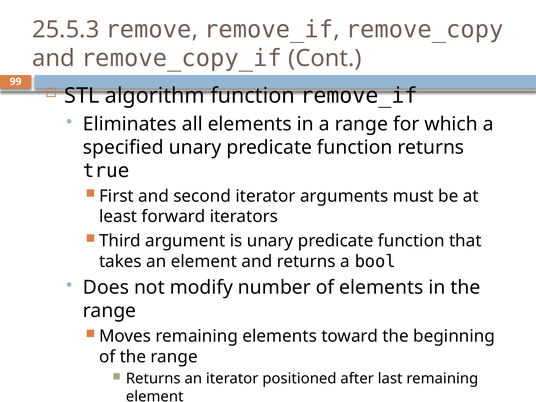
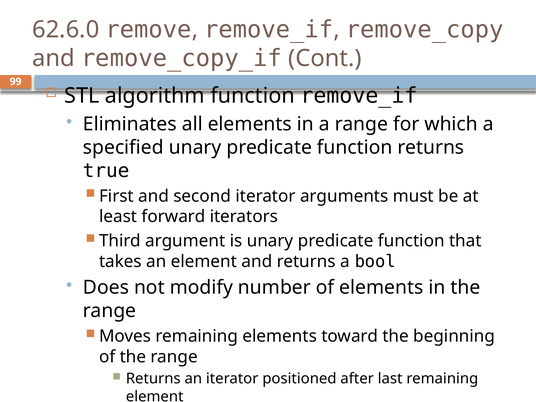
25.5.3: 25.5.3 -> 62.6.0
